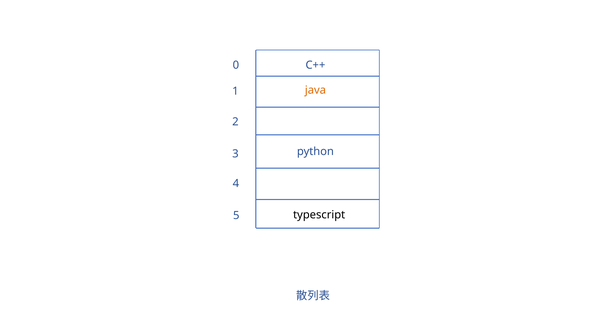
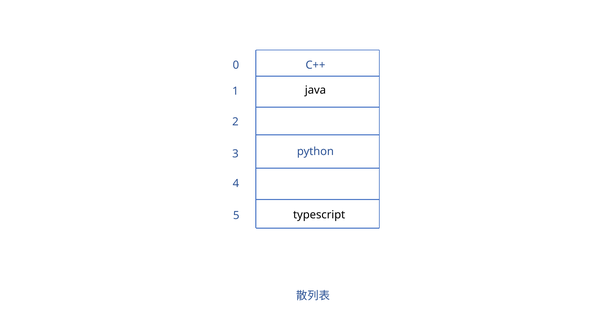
java colour: orange -> black
